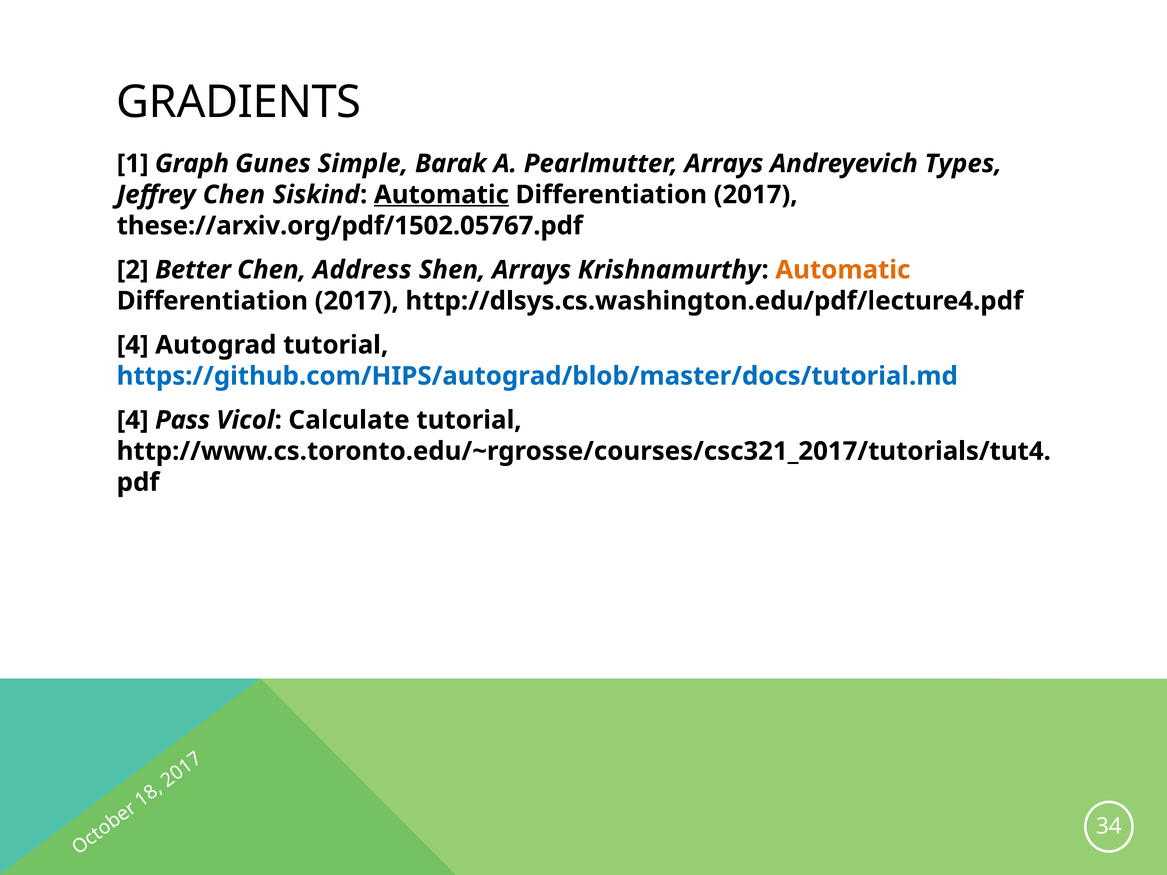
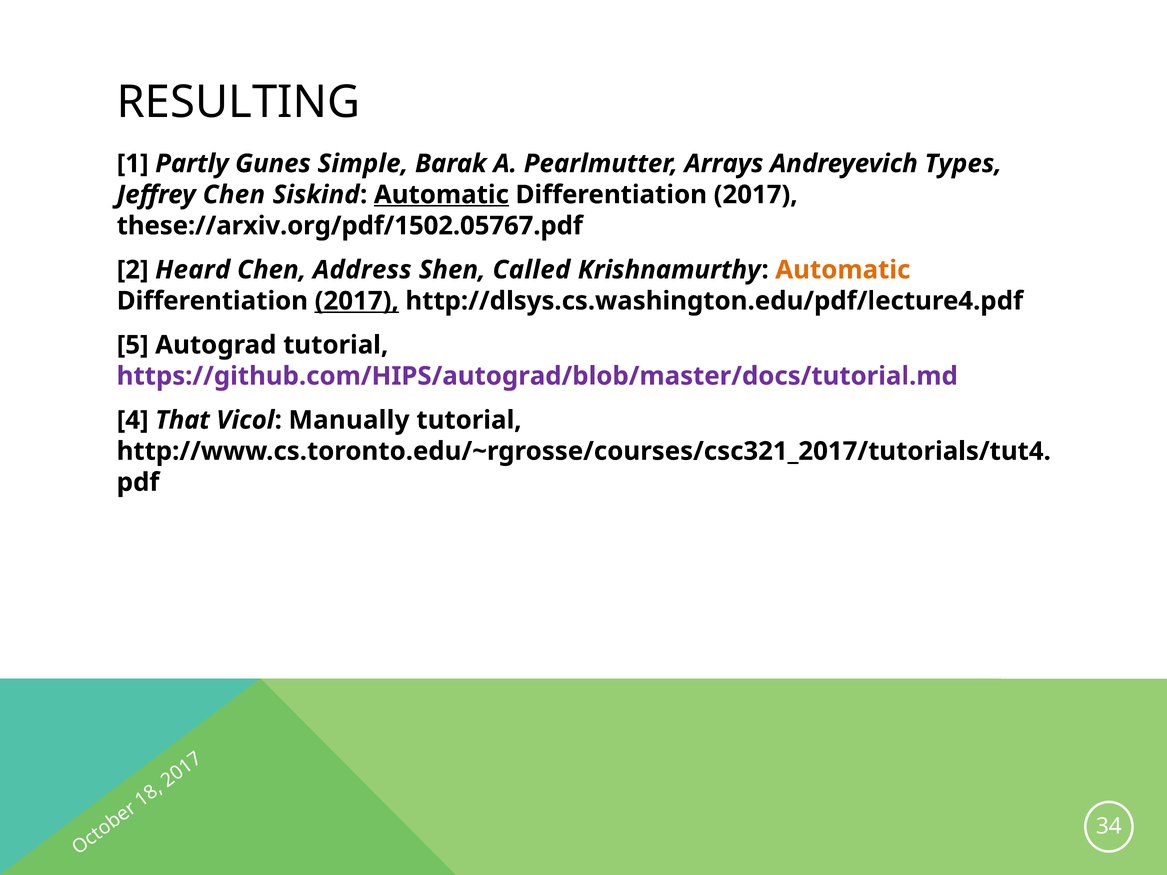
GRADIENTS: GRADIENTS -> RESULTING
Graph: Graph -> Partly
Better: Better -> Heard
Shen Arrays: Arrays -> Called
2017 at (357, 301) underline: none -> present
4 at (133, 345): 4 -> 5
https://github.com/HIPS/autograd/blob/master/docs/tutorial.md colour: blue -> purple
Pass: Pass -> That
Calculate: Calculate -> Manually
